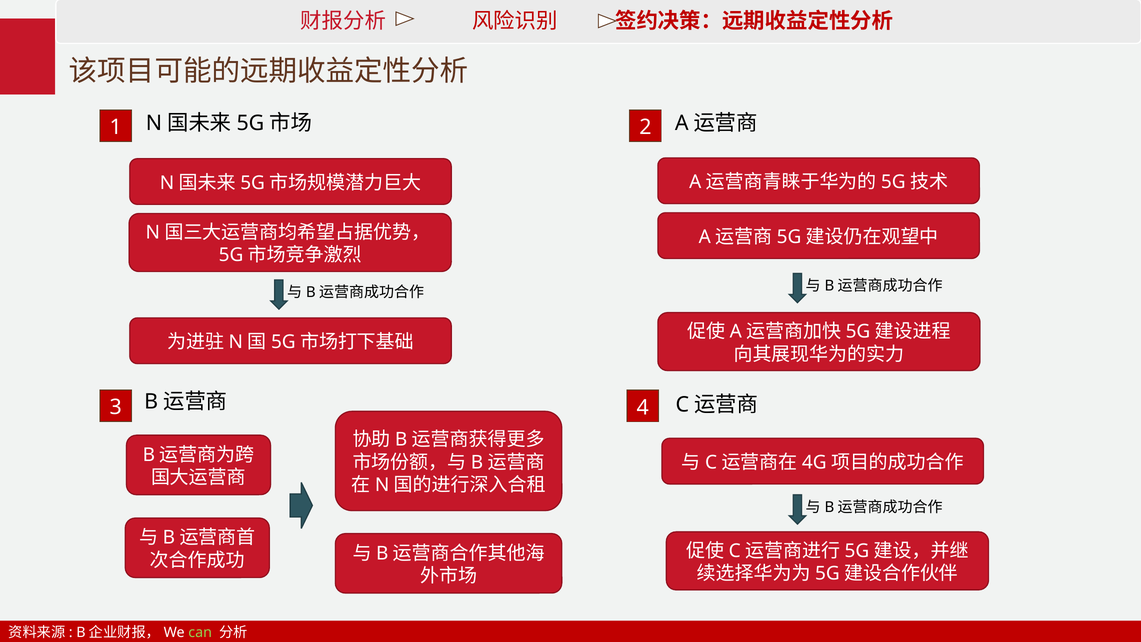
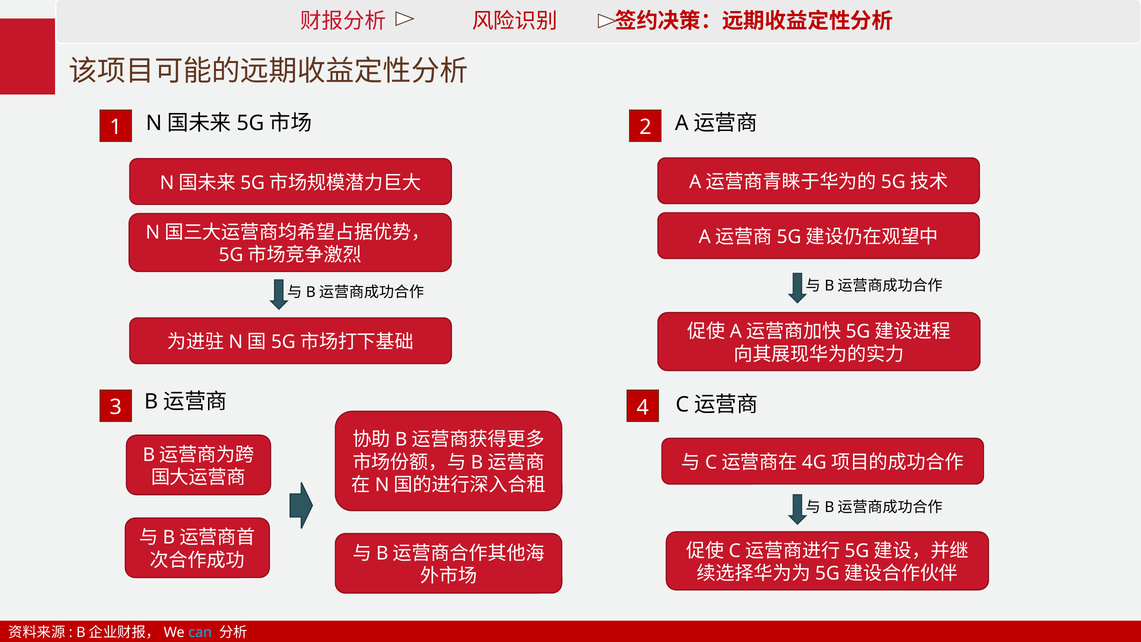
can colour: light green -> light blue
